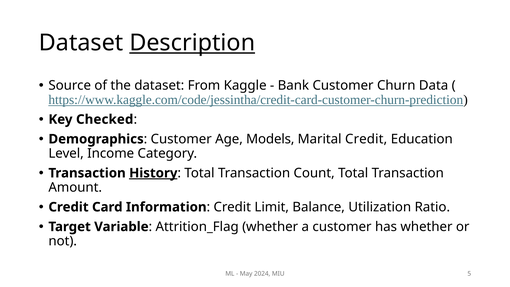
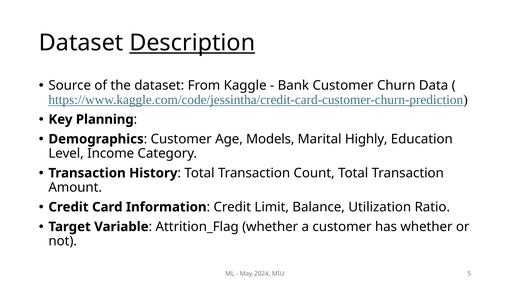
Checked: Checked -> Planning
Marital Credit: Credit -> Highly
History underline: present -> none
